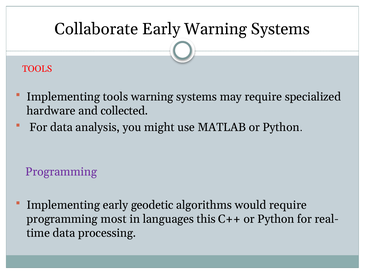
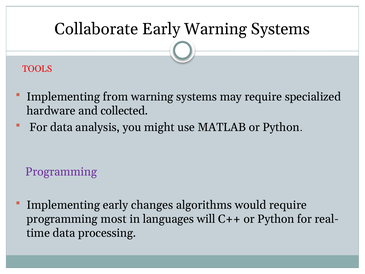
Implementing tools: tools -> from
geodetic: geodetic -> changes
this: this -> will
